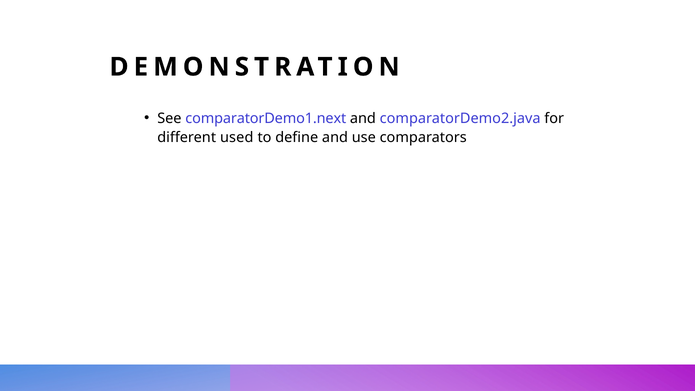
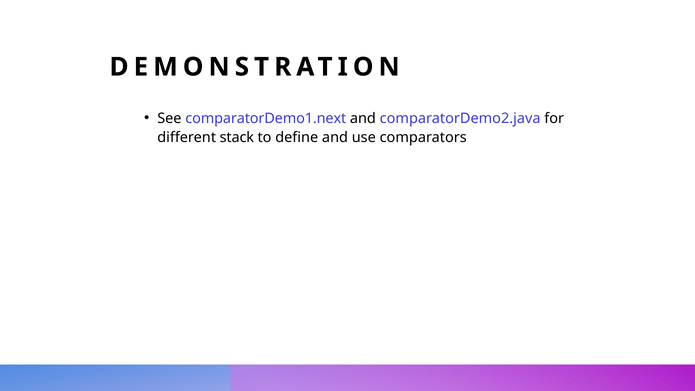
used: used -> stack
